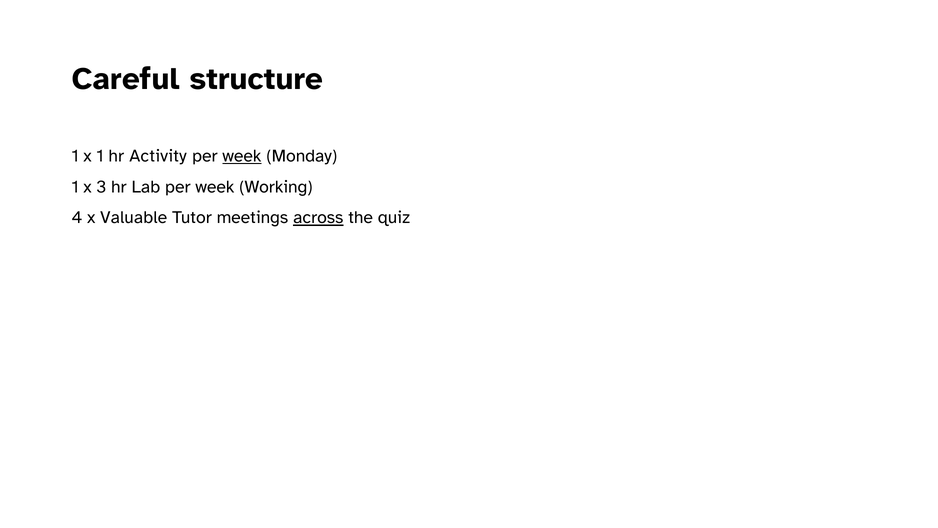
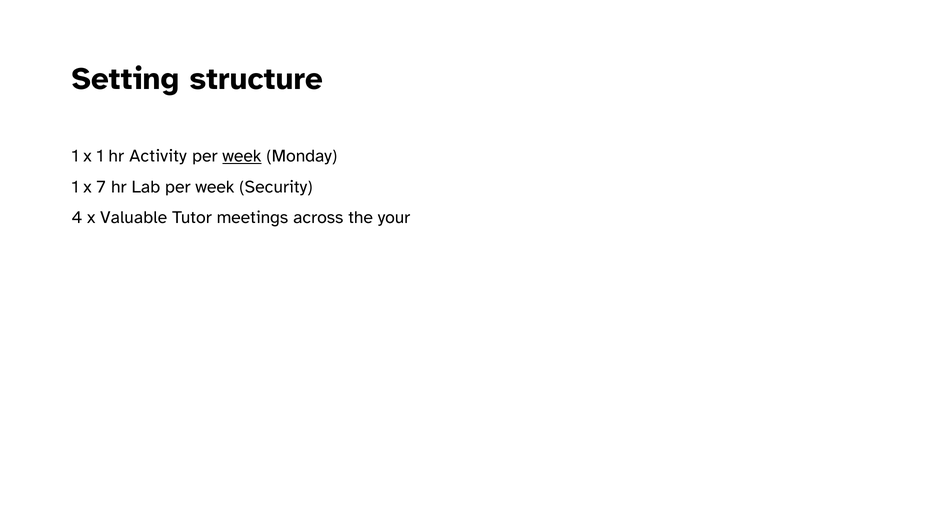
Careful: Careful -> Setting
3: 3 -> 7
Working: Working -> Security
across underline: present -> none
quiz: quiz -> your
